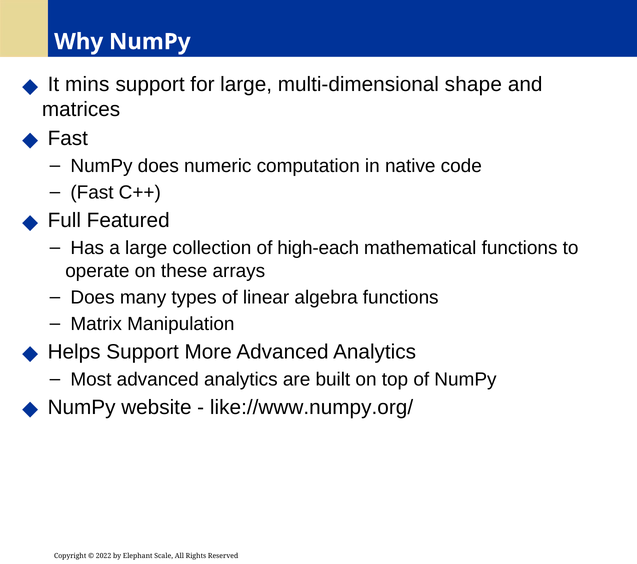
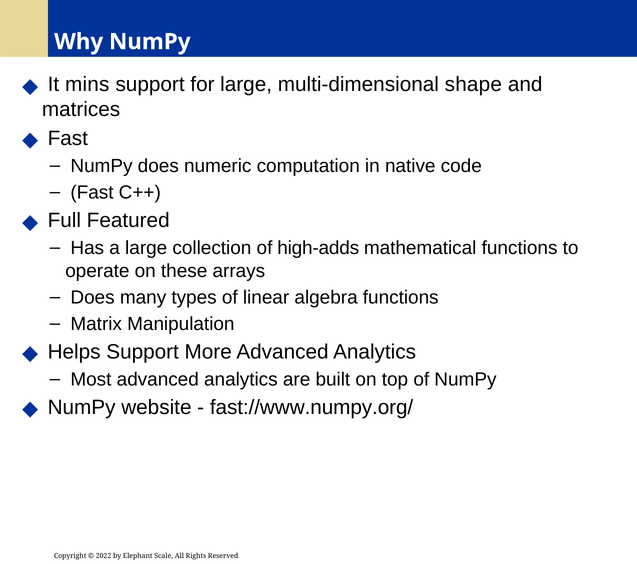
high-each: high-each -> high-adds
like://www.numpy.org/: like://www.numpy.org/ -> fast://www.numpy.org/
